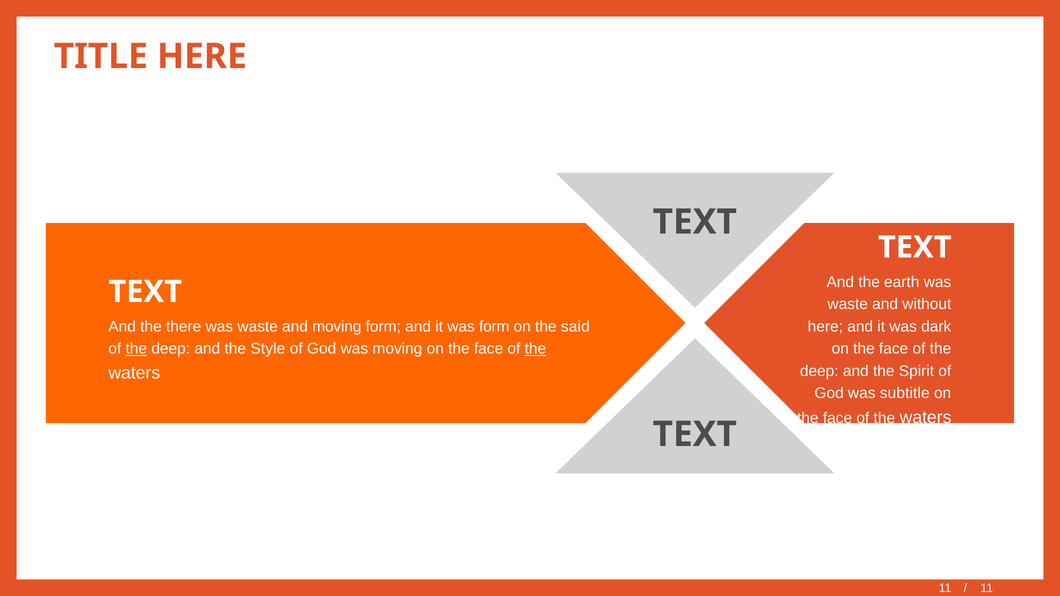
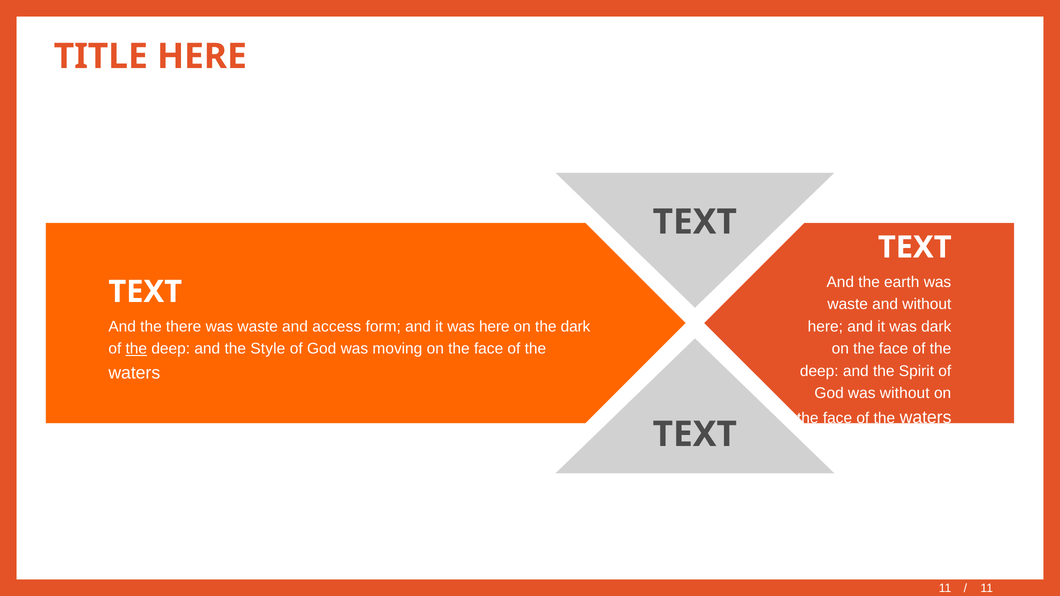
and moving: moving -> access
was form: form -> here
the said: said -> dark
the at (535, 349) underline: present -> none
was subtitle: subtitle -> without
